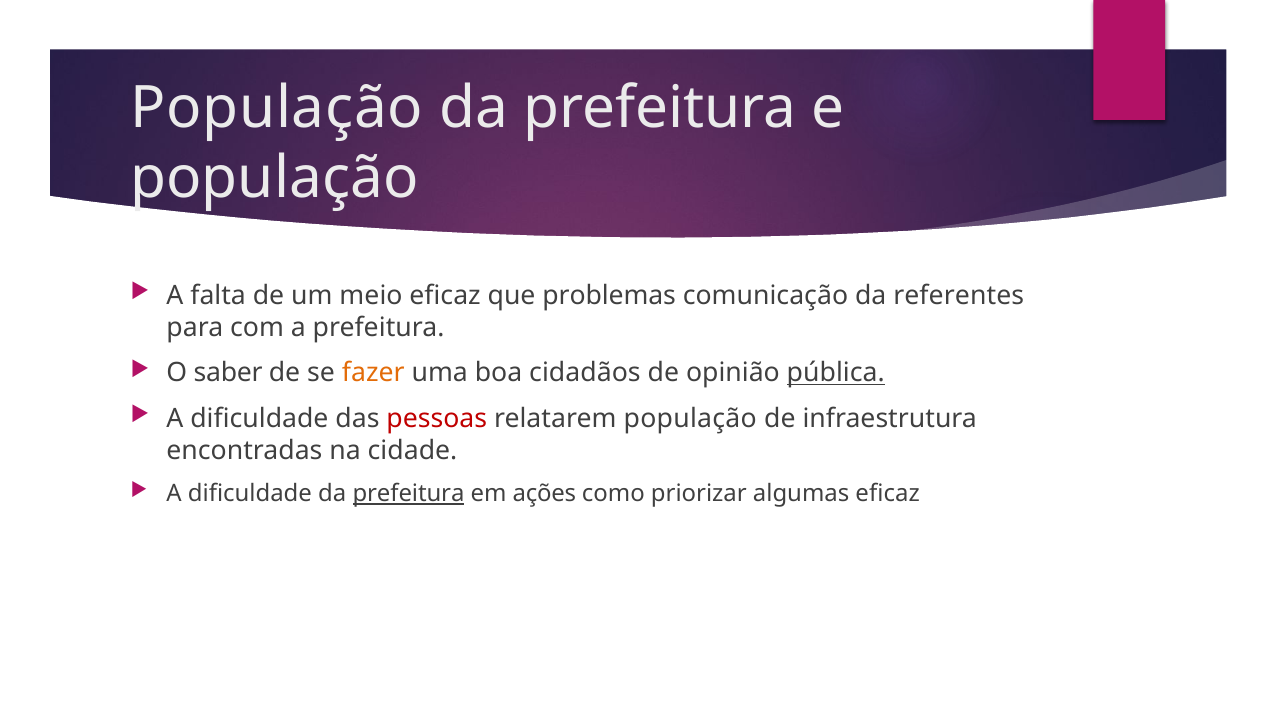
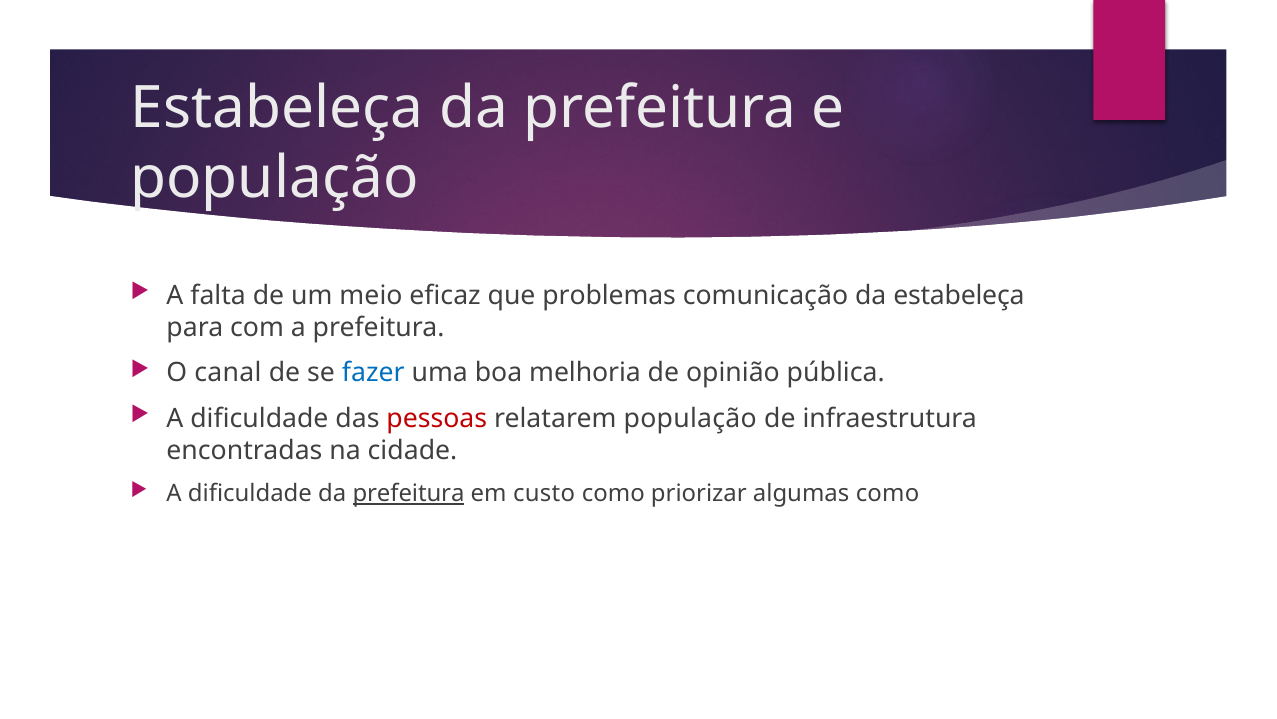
População at (277, 108): População -> Estabeleça
da referentes: referentes -> estabeleça
saber: saber -> canal
fazer colour: orange -> blue
cidadãos: cidadãos -> melhoria
pública underline: present -> none
ações: ações -> custo
algumas eficaz: eficaz -> como
